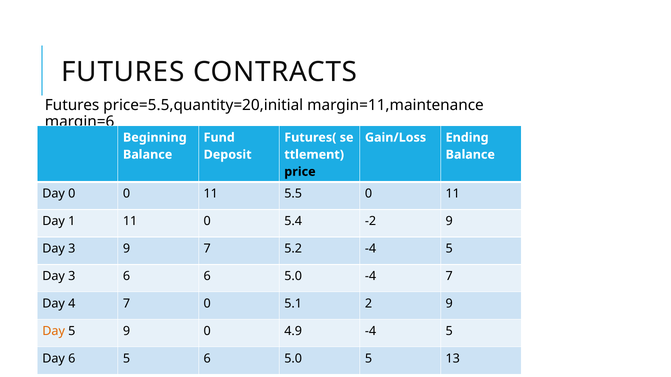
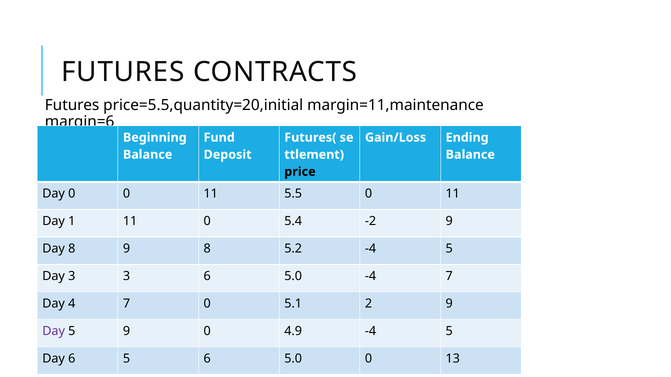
3 at (72, 249): 3 -> 8
9 7: 7 -> 8
3 6: 6 -> 3
Day at (54, 332) colour: orange -> purple
5.0 5: 5 -> 0
